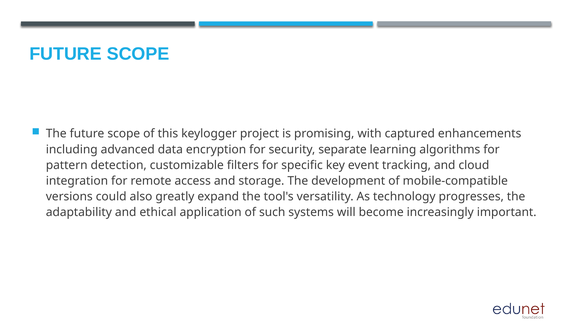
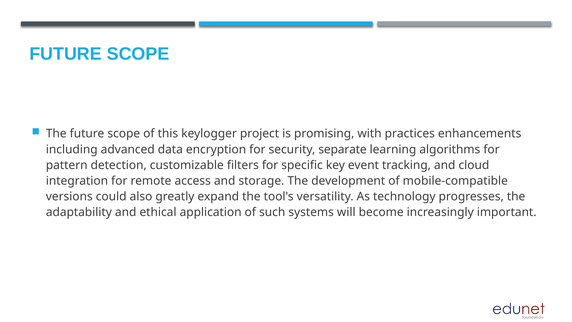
captured: captured -> practices
